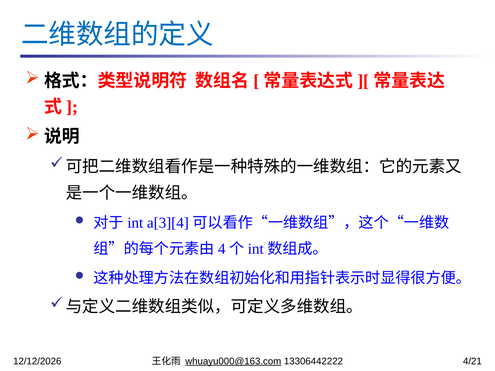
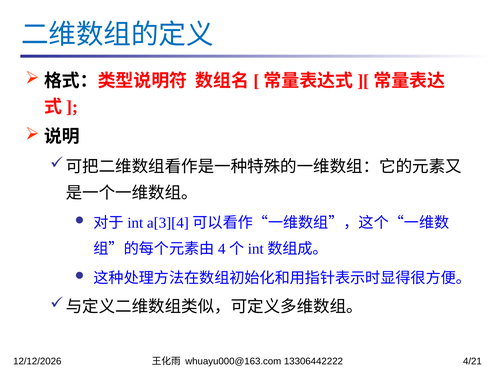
whuayu000@163.com underline: present -> none
